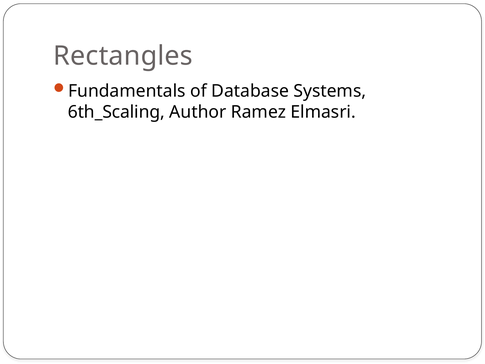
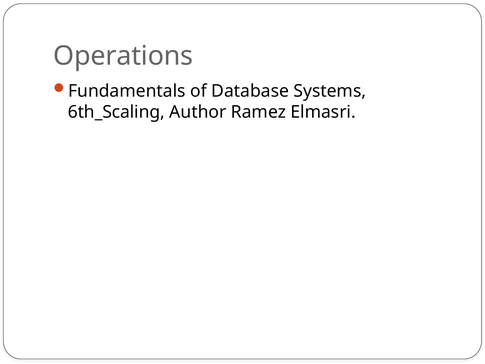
Rectangles: Rectangles -> Operations
